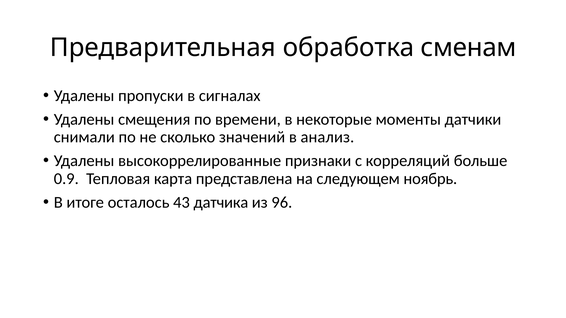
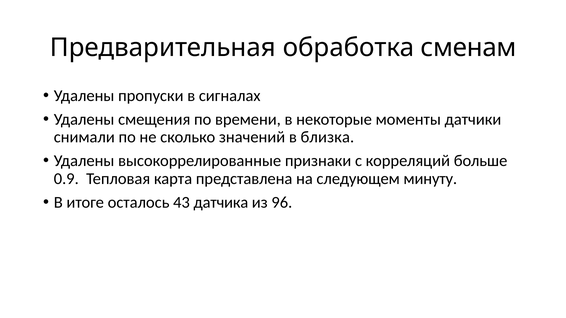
анализ: анализ -> близка
ноябрь: ноябрь -> минуту
